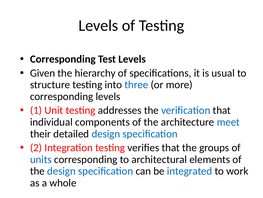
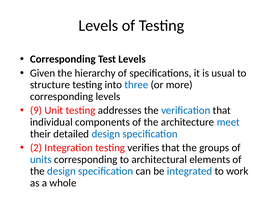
1: 1 -> 9
